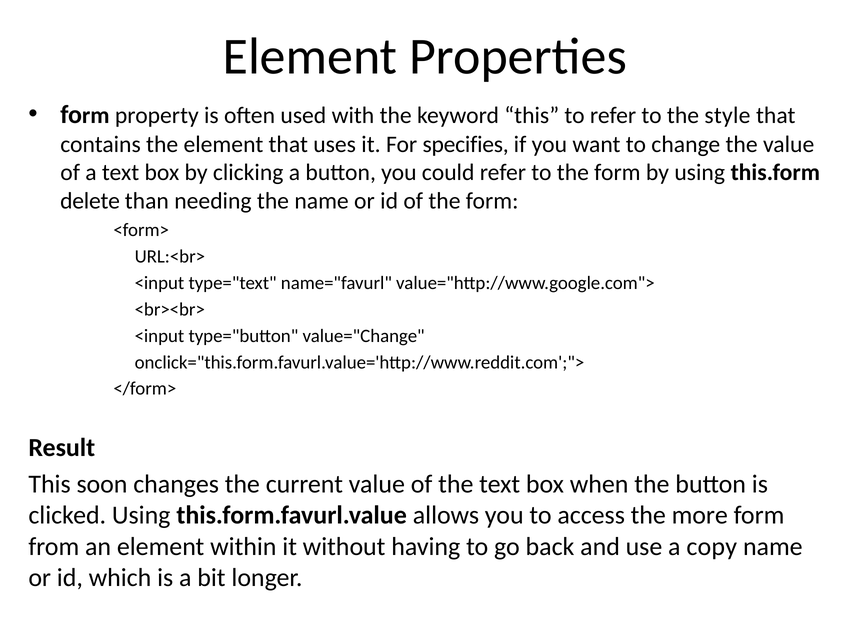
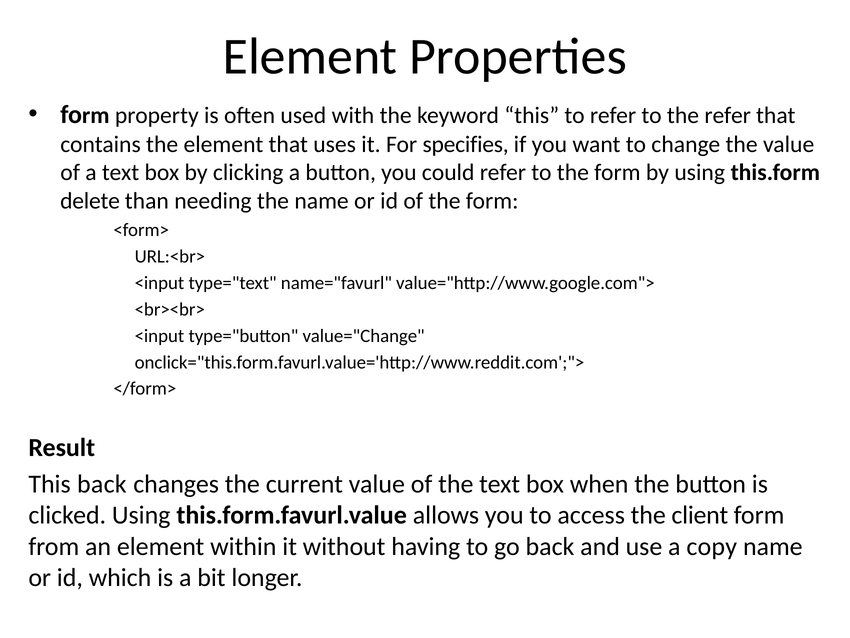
the style: style -> refer
This soon: soon -> back
more: more -> client
